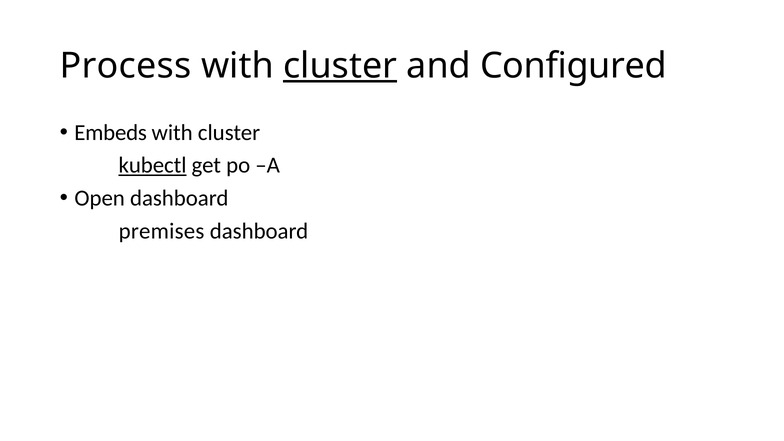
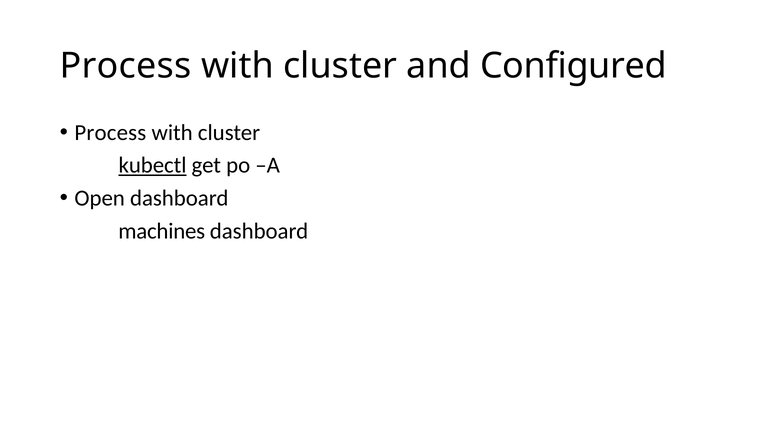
cluster at (340, 66) underline: present -> none
Embeds at (111, 133): Embeds -> Process
premises: premises -> machines
